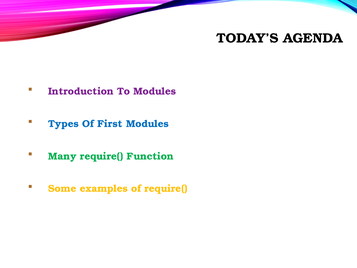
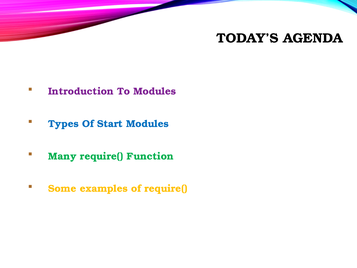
First: First -> Start
